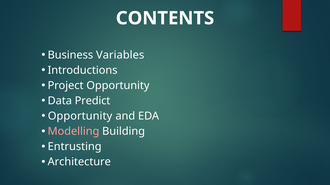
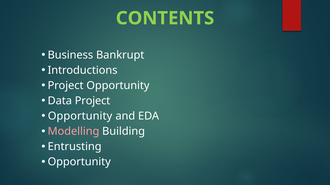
CONTENTS colour: white -> light green
Variables: Variables -> Bankrupt
Data Predict: Predict -> Project
Architecture at (79, 162): Architecture -> Opportunity
